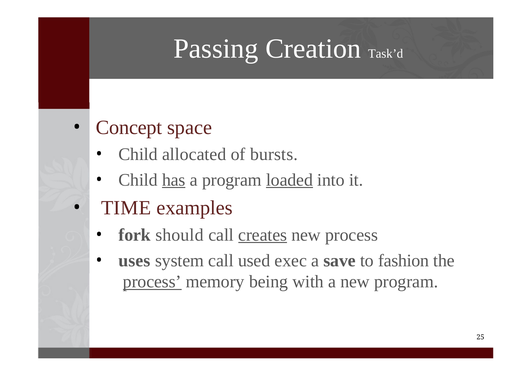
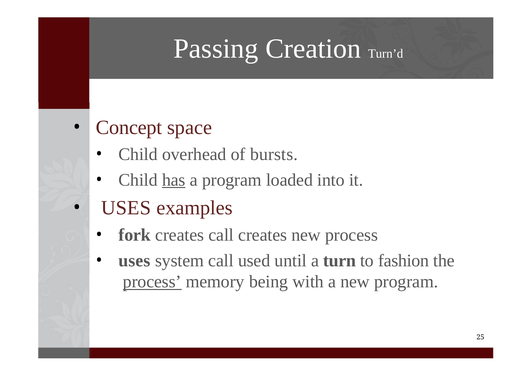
Task’d: Task’d -> Turn’d
allocated: allocated -> overhead
loaded underline: present -> none
TIME at (126, 208): TIME -> USES
fork should: should -> creates
creates at (263, 235) underline: present -> none
exec: exec -> until
save: save -> turn
